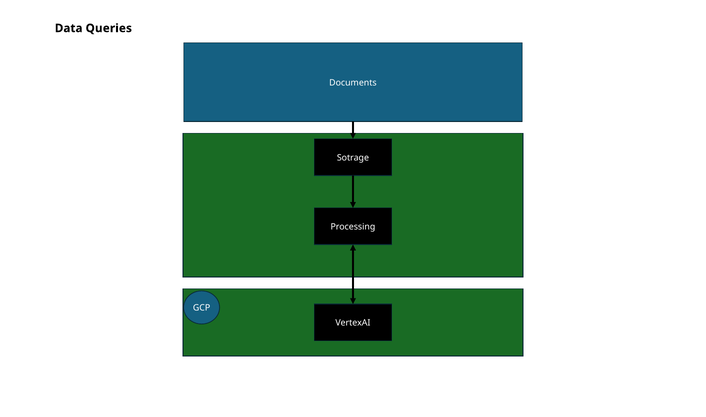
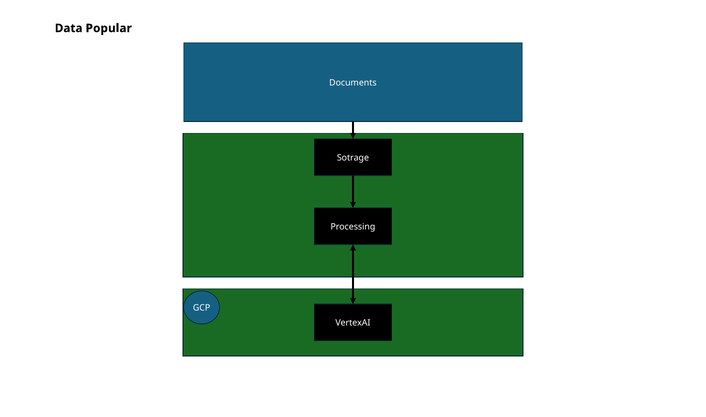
Queries: Queries -> Popular
